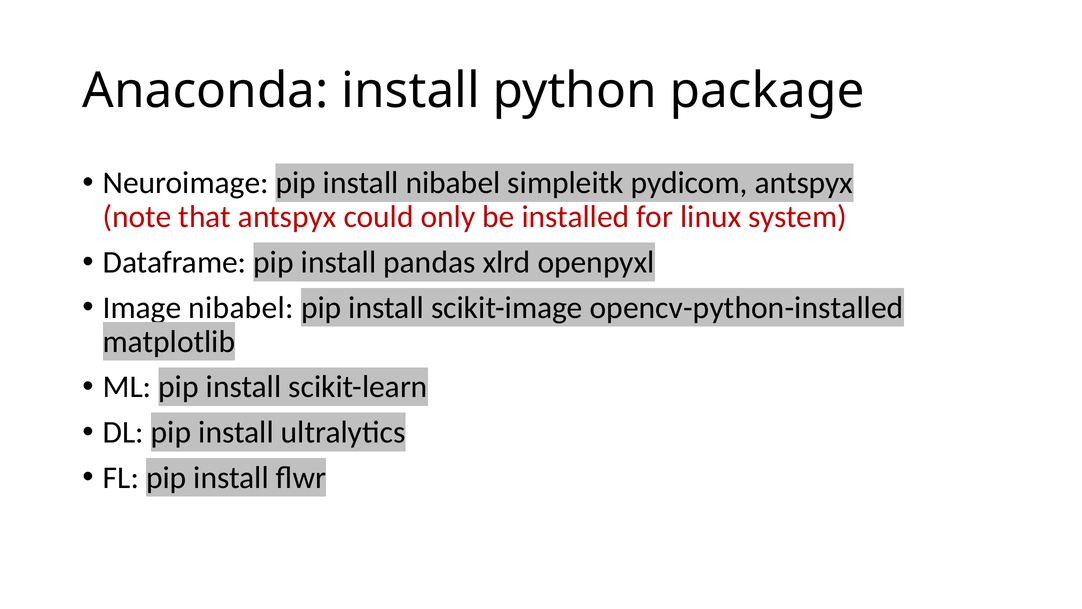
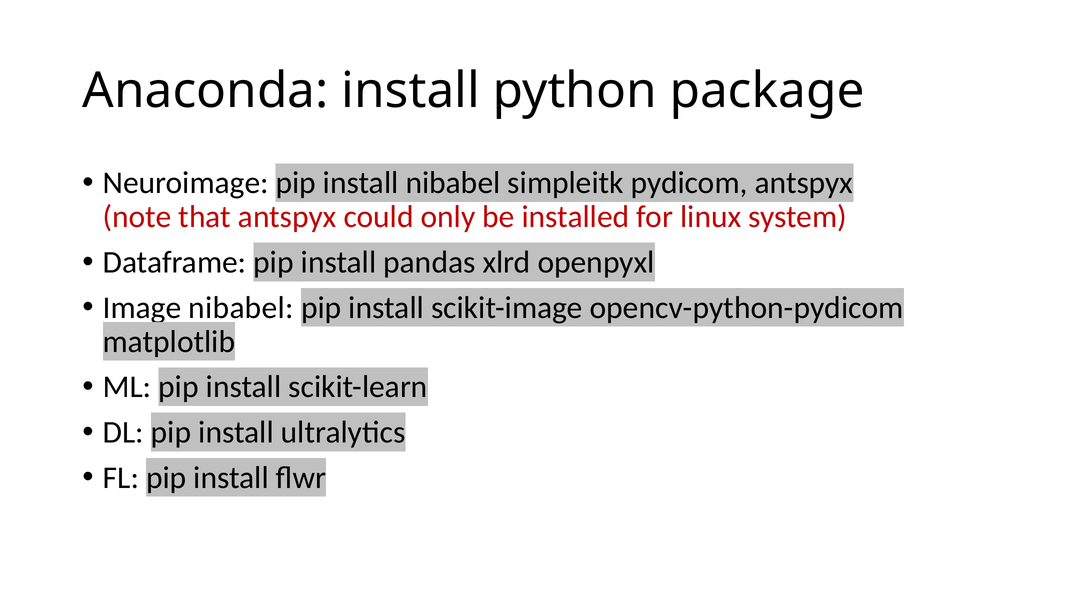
opencv-python-installed: opencv-python-installed -> opencv-python-pydicom
